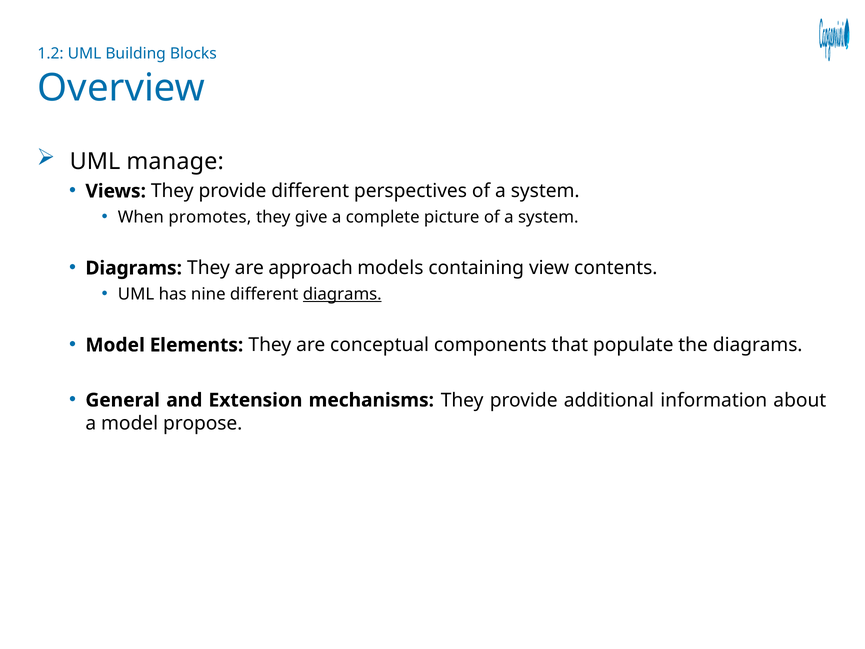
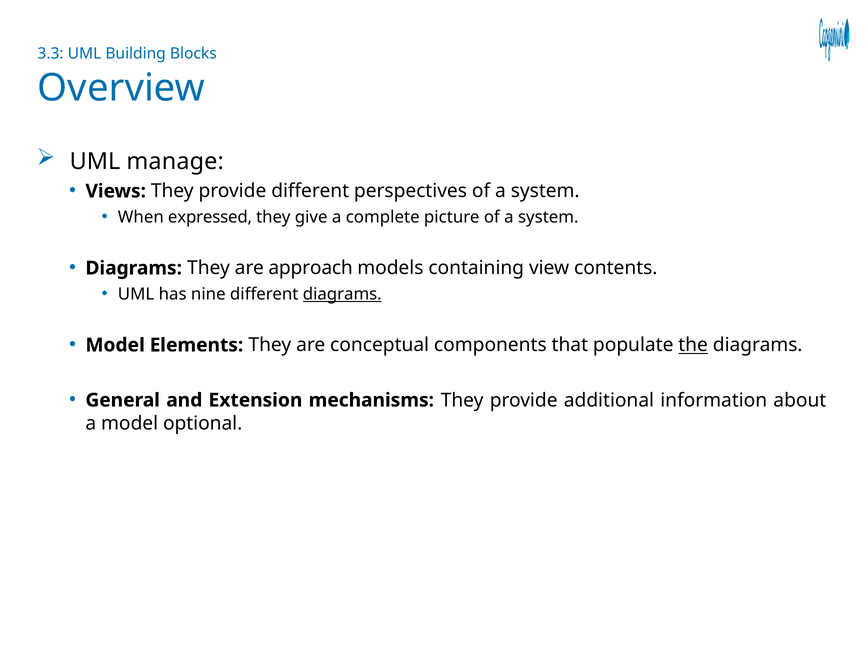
1.2: 1.2 -> 3.3
promotes: promotes -> expressed
the underline: none -> present
propose: propose -> optional
